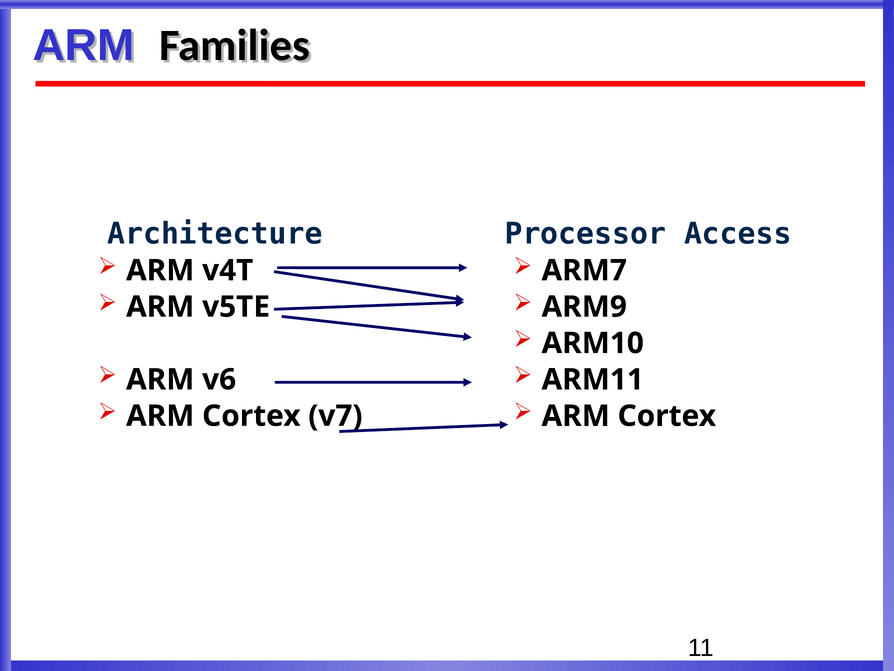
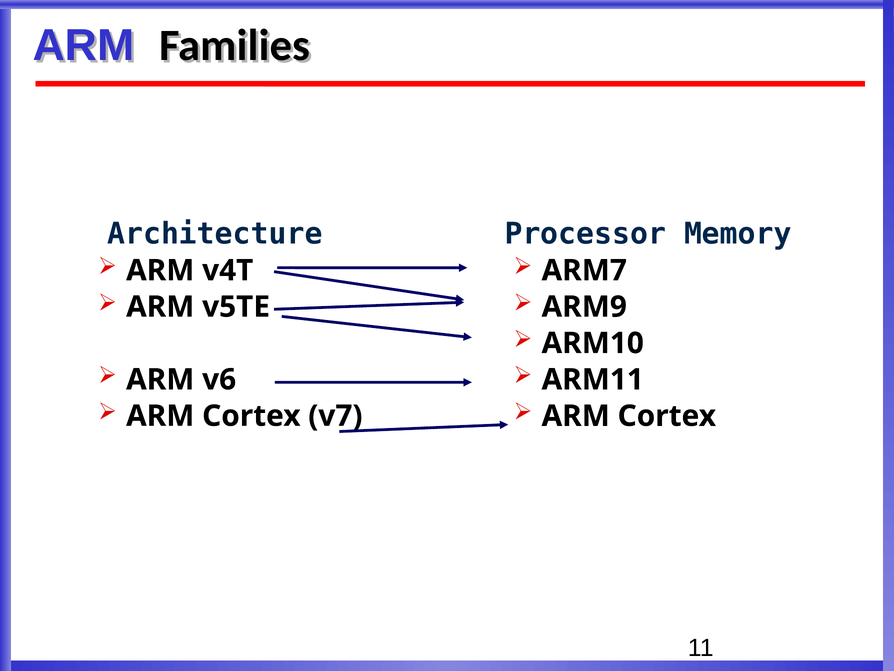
Access: Access -> Memory
